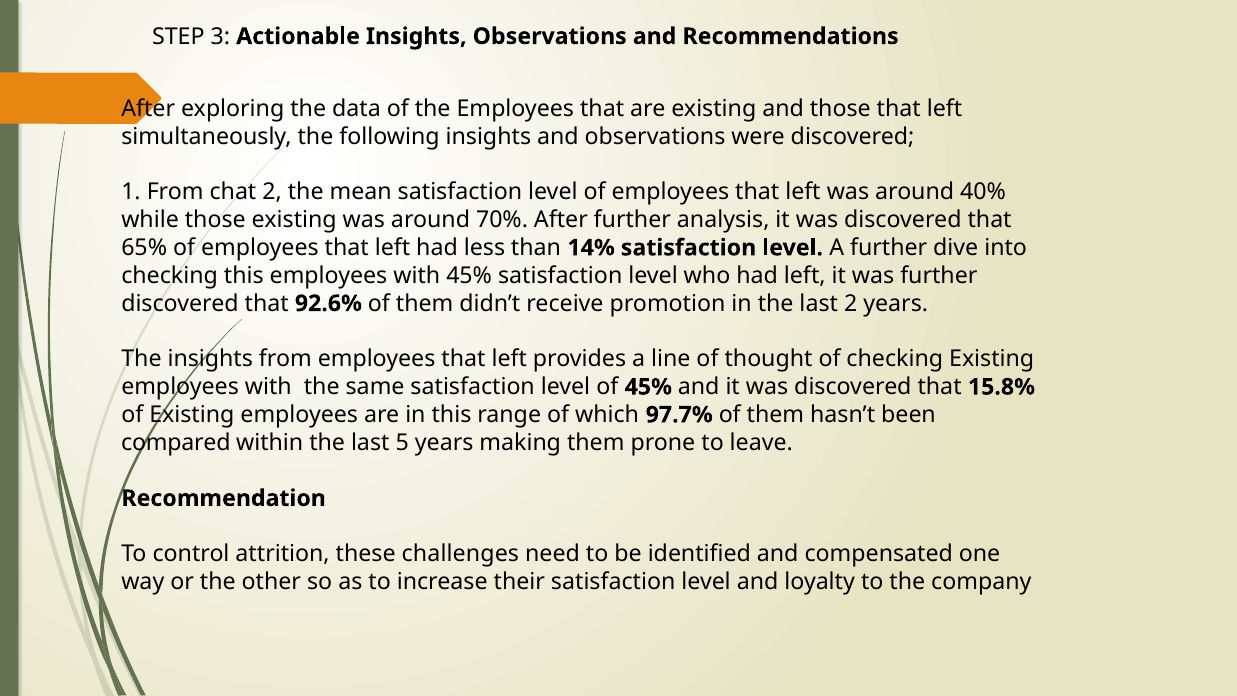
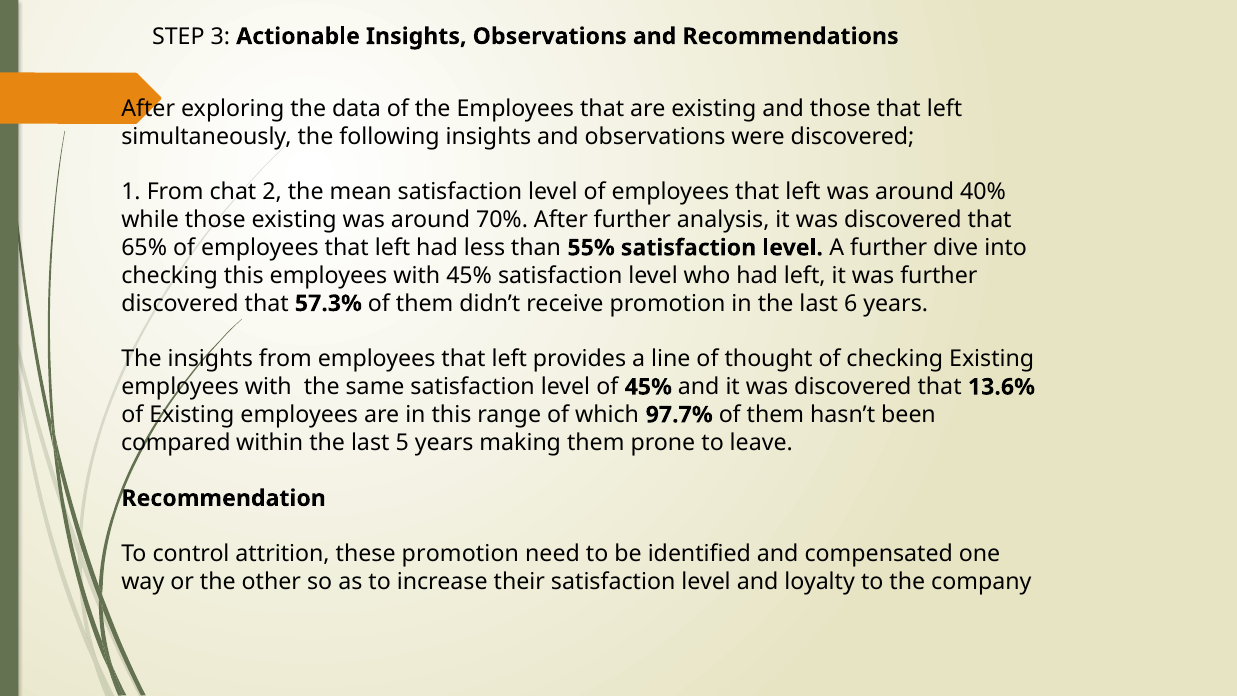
14%: 14% -> 55%
92.6%: 92.6% -> 57.3%
last 2: 2 -> 6
15.8%: 15.8% -> 13.6%
these challenges: challenges -> promotion
